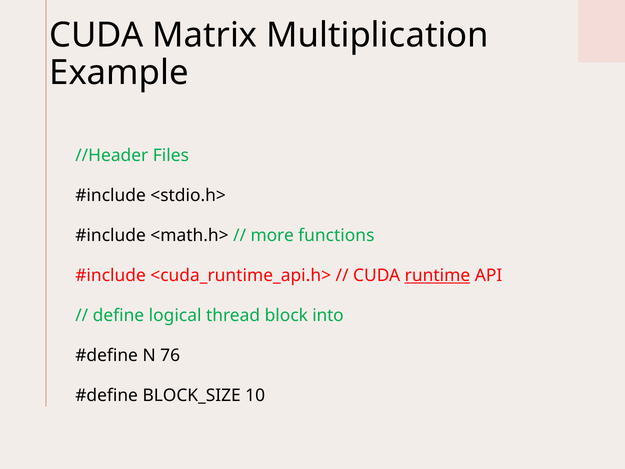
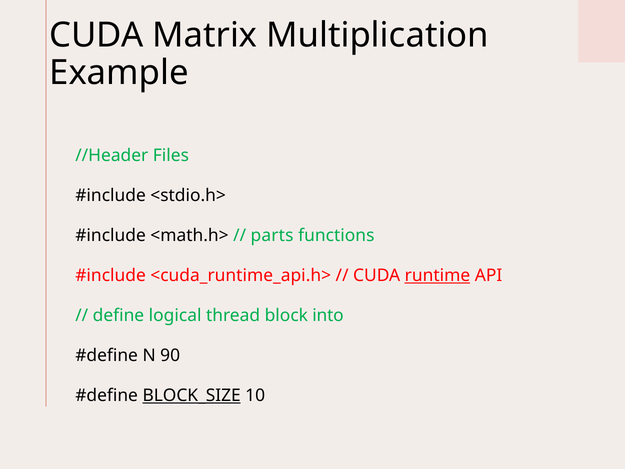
more: more -> parts
76: 76 -> 90
BLOCK_SIZE underline: none -> present
